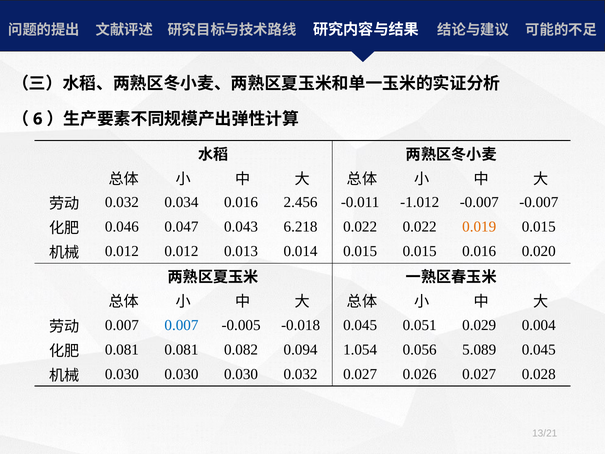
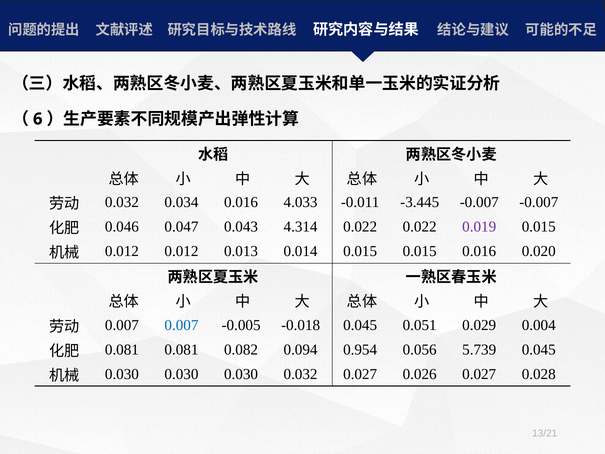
2.456: 2.456 -> 4.033
-1.012: -1.012 -> -3.445
6.218: 6.218 -> 4.314
0.019 colour: orange -> purple
1.054: 1.054 -> 0.954
5.089: 5.089 -> 5.739
